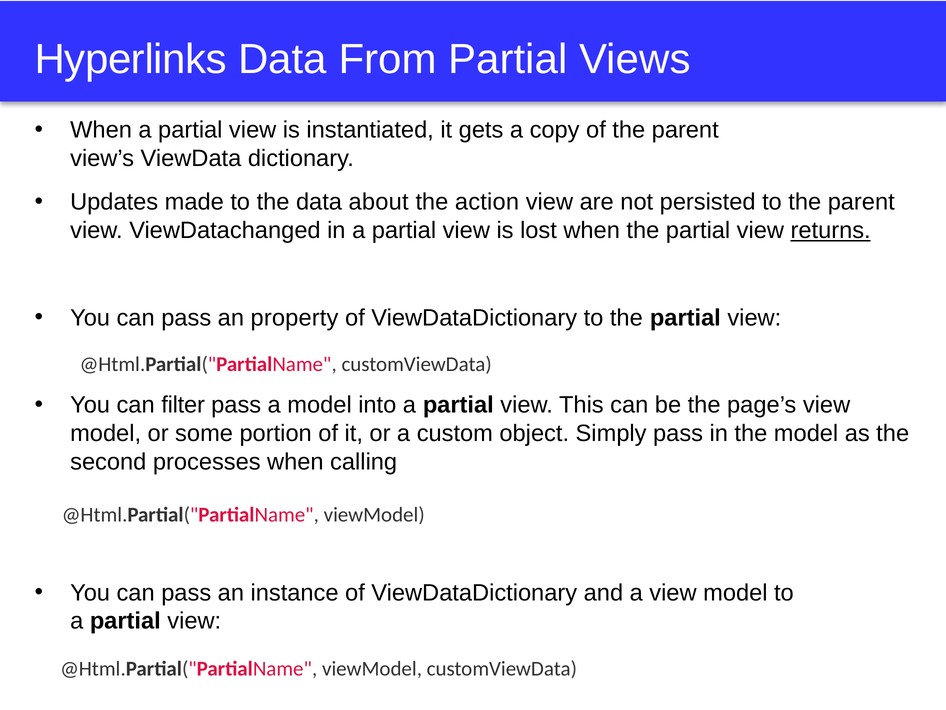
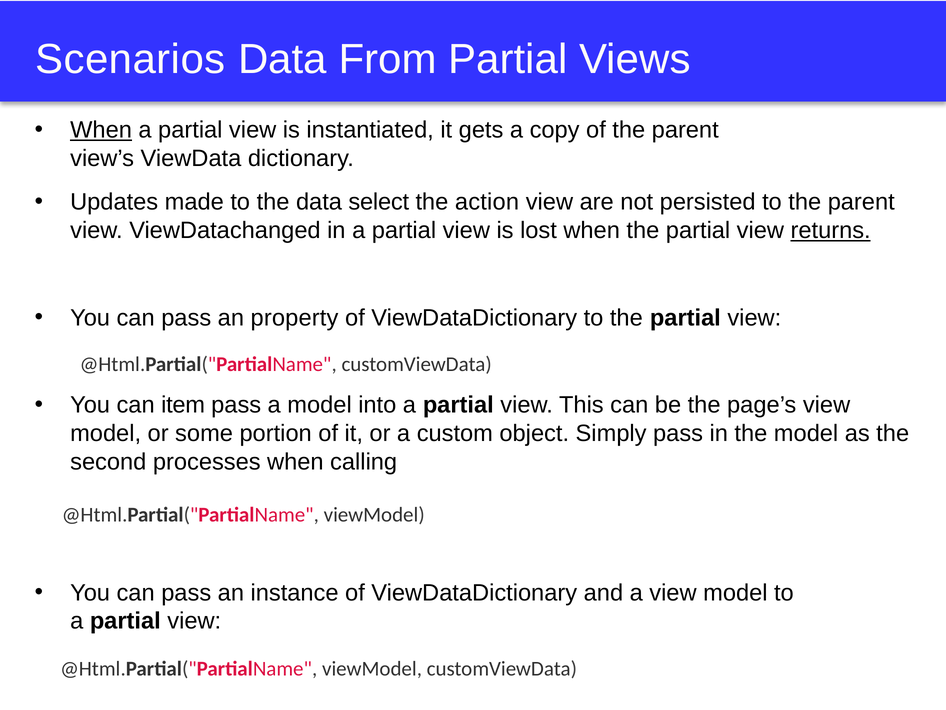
Hyperlinks: Hyperlinks -> Scenarios
When at (101, 130) underline: none -> present
about: about -> select
filter: filter -> item
